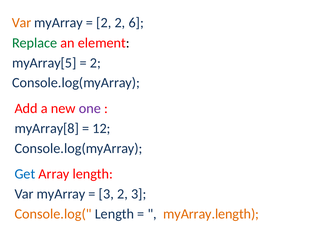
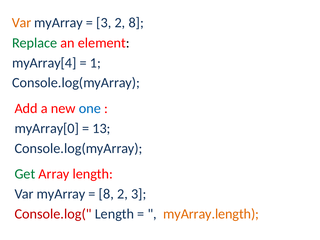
2 at (104, 23): 2 -> 3
2 6: 6 -> 8
myArray[5: myArray[5 -> myArray[4
2 at (95, 63): 2 -> 1
one colour: purple -> blue
myArray[8: myArray[8 -> myArray[0
12: 12 -> 13
Get colour: blue -> green
3 at (106, 194): 3 -> 8
Console.log( colour: orange -> red
